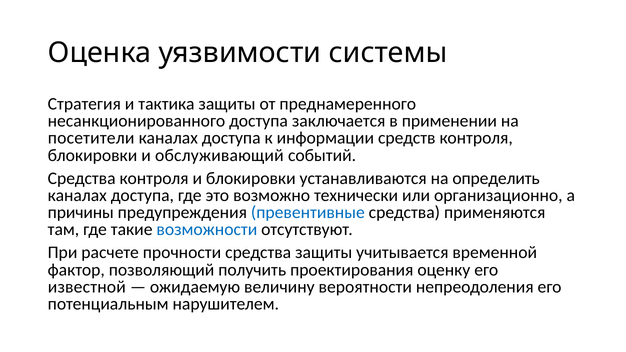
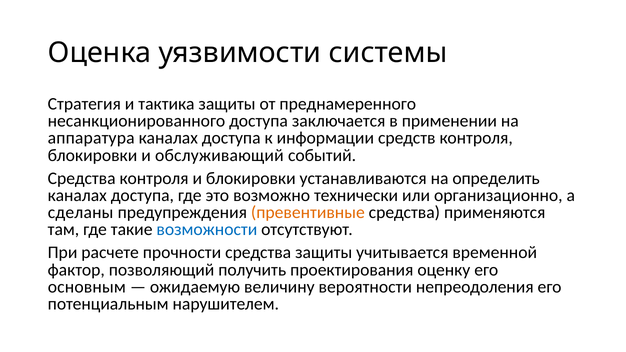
посетители: посетители -> аппаратура
причины: причины -> сделаны
превентивные colour: blue -> orange
известной: известной -> основным
